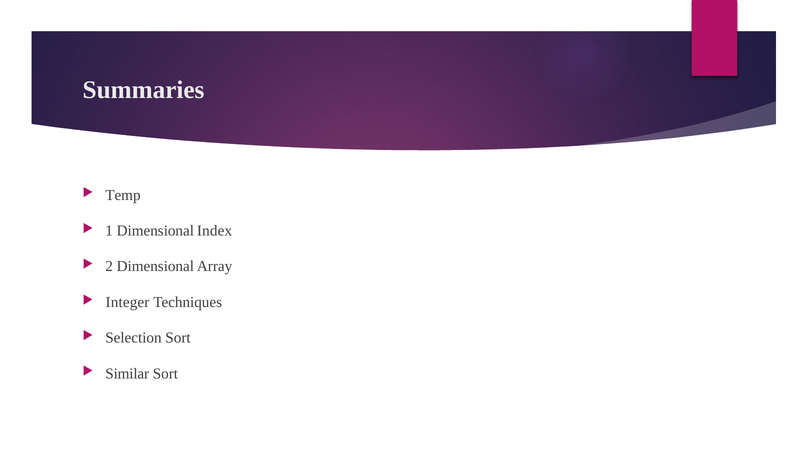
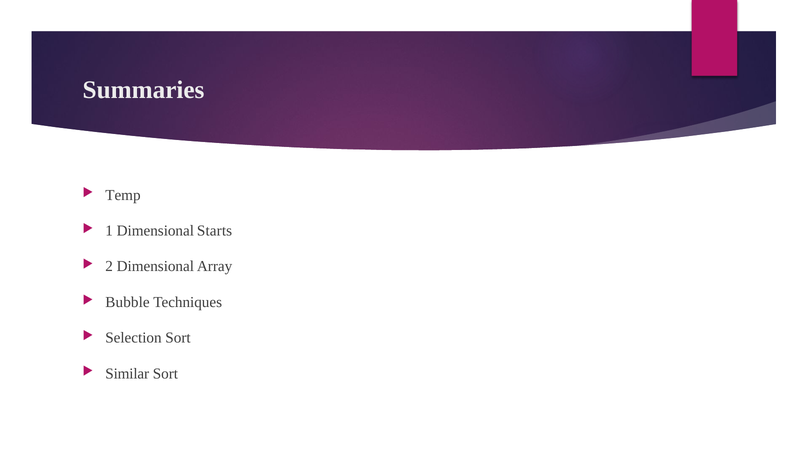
Index: Index -> Starts
Integer: Integer -> Bubble
